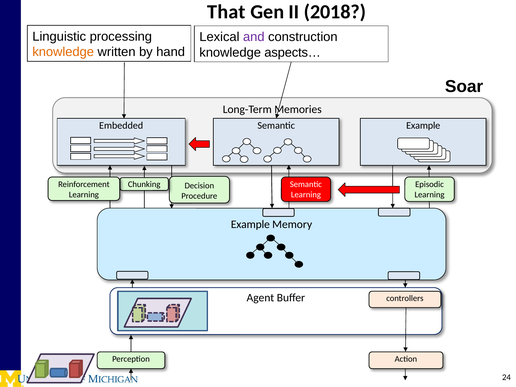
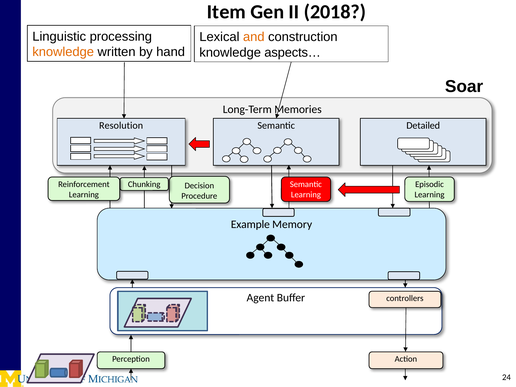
That: That -> Item
and colour: purple -> orange
Embedded: Embedded -> Resolution
Example at (423, 126): Example -> Detailed
